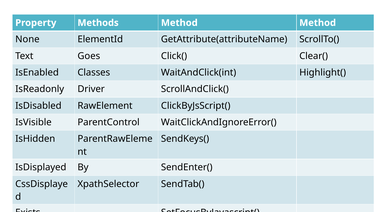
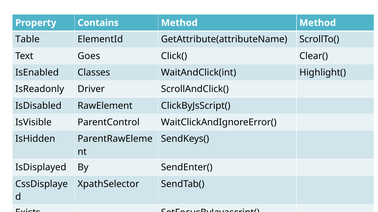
Methods: Methods -> Contains
None: None -> Table
